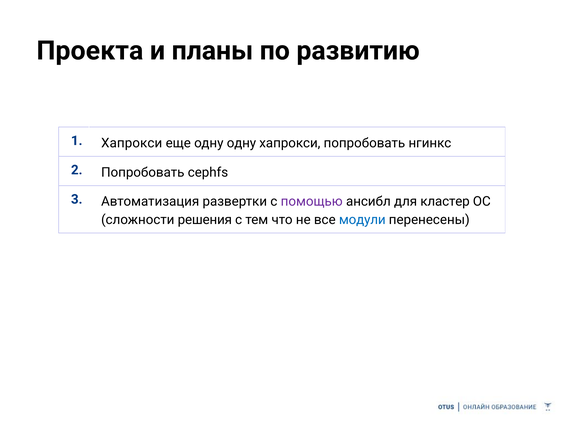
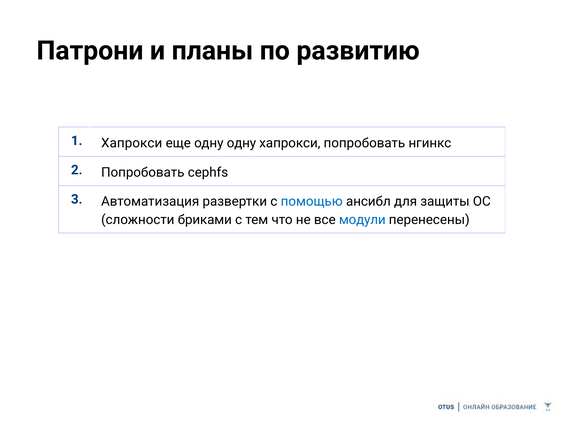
Проекта: Проекта -> Патрони
помощью colour: purple -> blue
кластер: кластер -> защиты
решения: решения -> бриками
